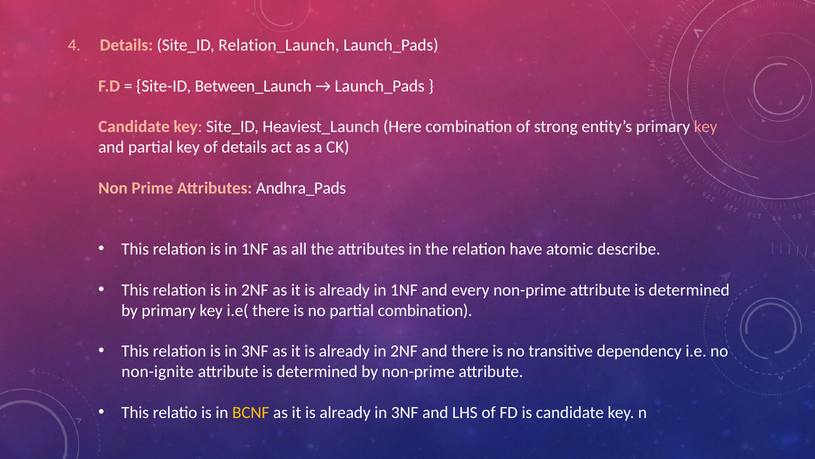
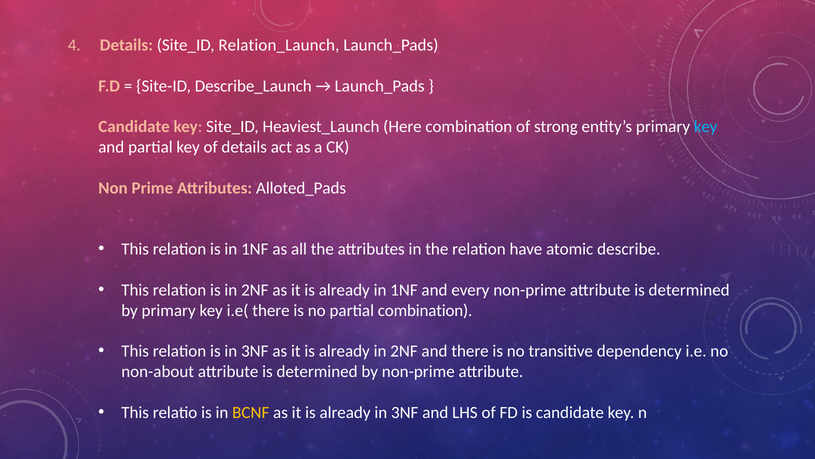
Between_Launch: Between_Launch -> Describe_Launch
key at (706, 127) colour: pink -> light blue
Andhra_Pads: Andhra_Pads -> Alloted_Pads
non-ignite: non-ignite -> non-about
